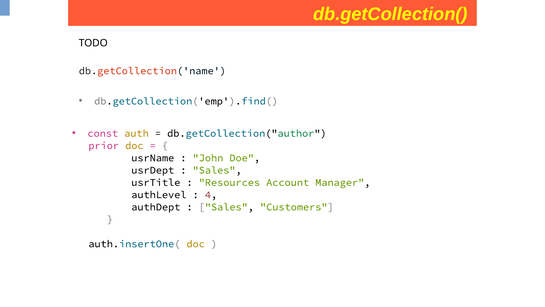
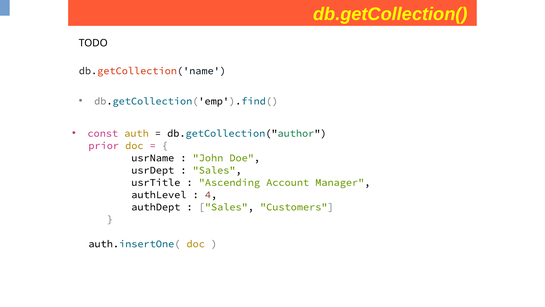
Resources: Resources -> Ascending
